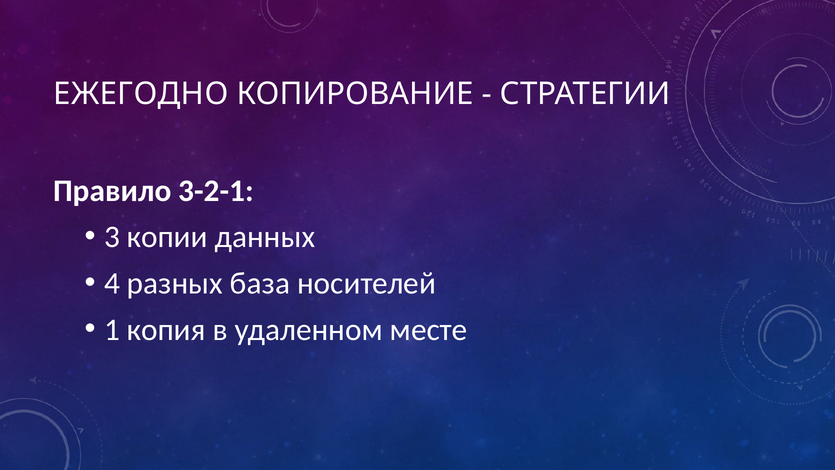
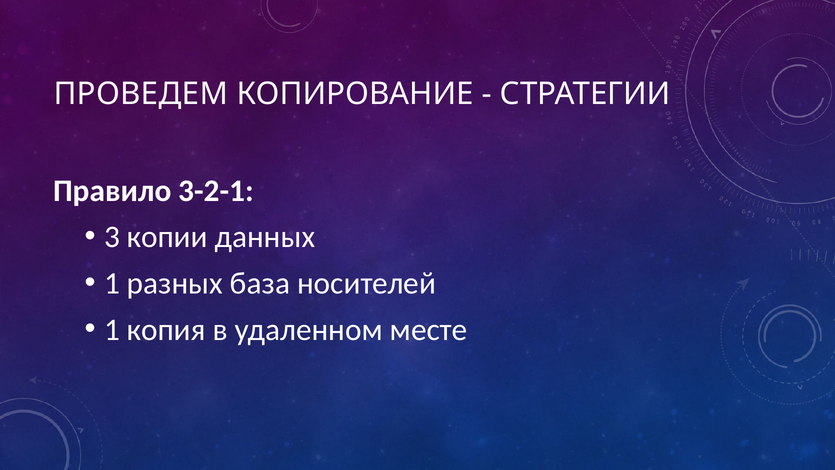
ЕЖЕГОДНО: ЕЖЕГОДНО -> ПРОВЕДЕМ
4 at (112, 283): 4 -> 1
